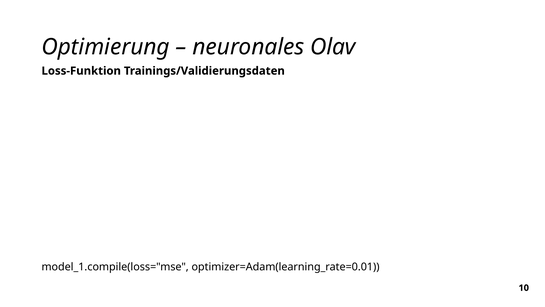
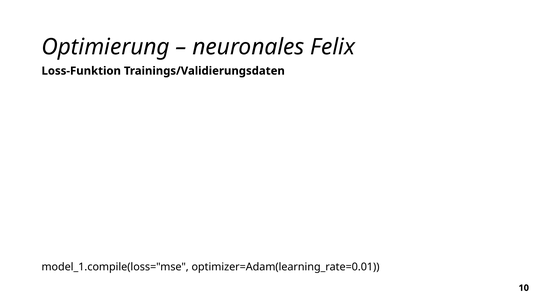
Olav: Olav -> Felix
